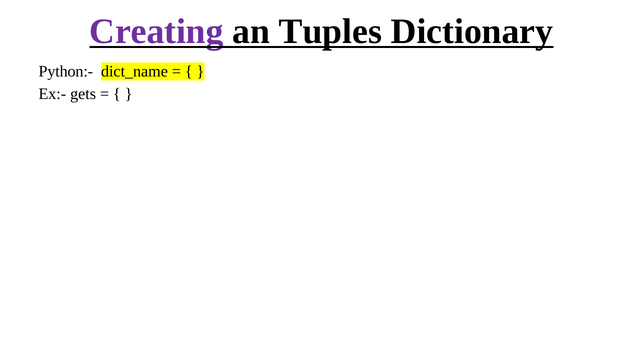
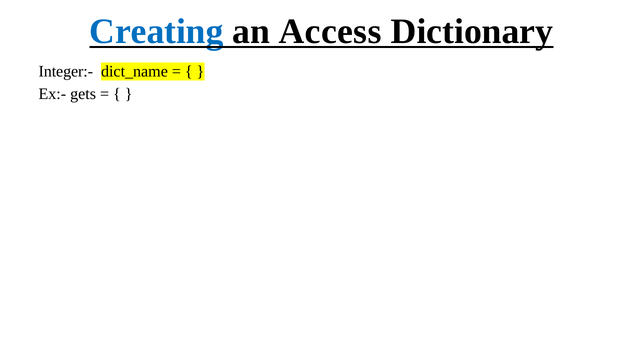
Creating colour: purple -> blue
Tuples: Tuples -> Access
Python:-: Python:- -> Integer:-
